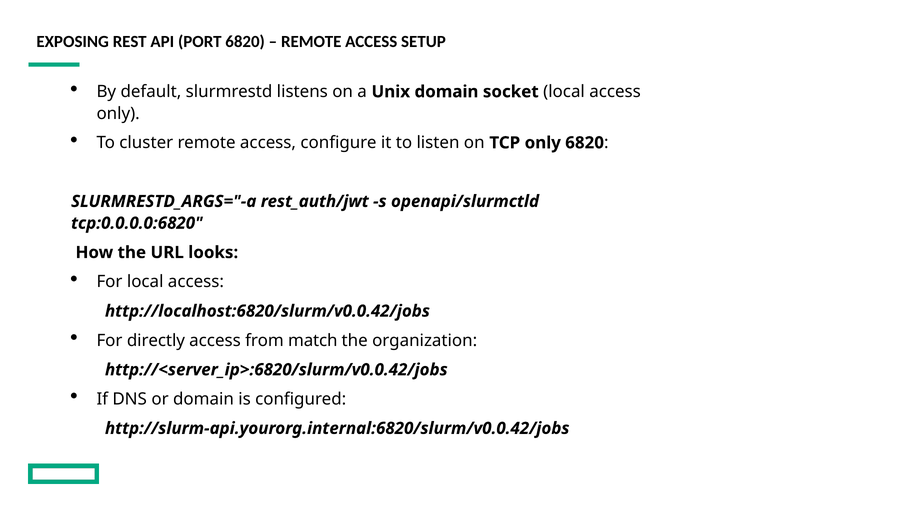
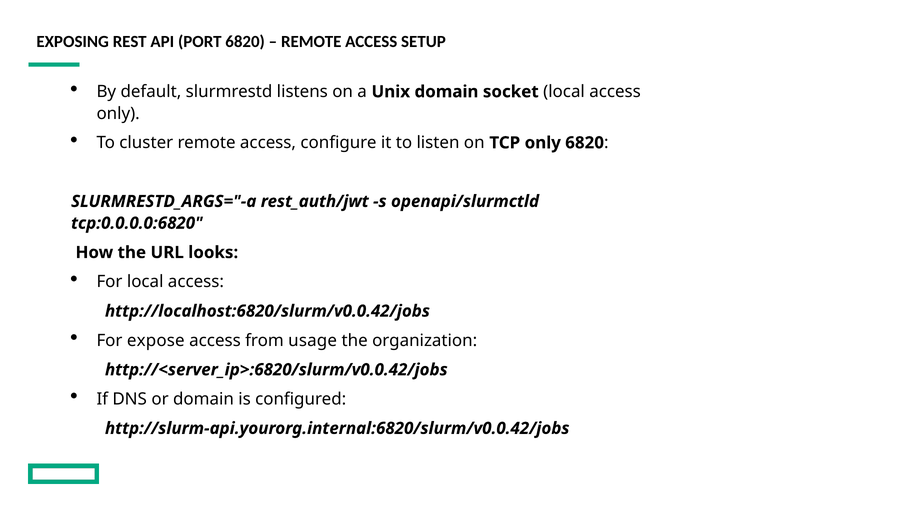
directly: directly -> expose
match: match -> usage
